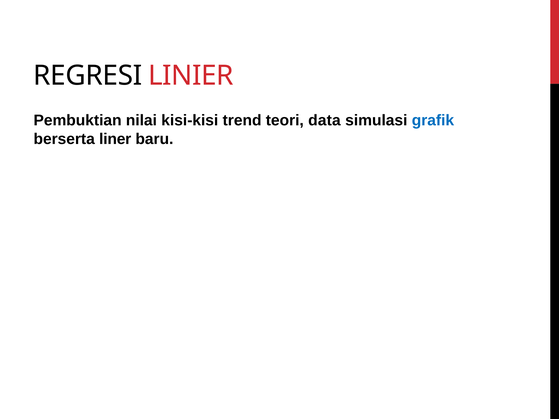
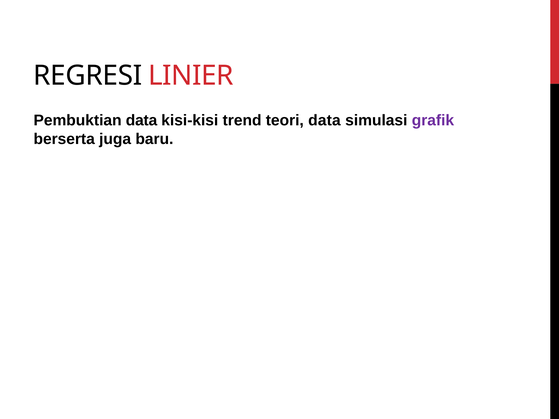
Pembuktian nilai: nilai -> data
grafik colour: blue -> purple
liner: liner -> juga
